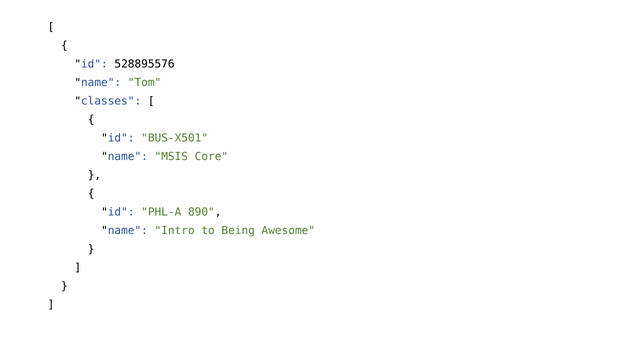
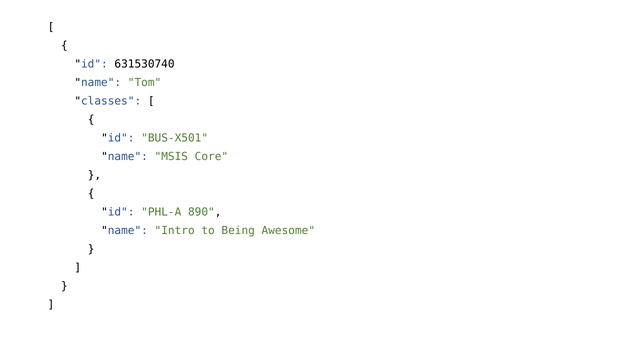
528895576: 528895576 -> 631530740
